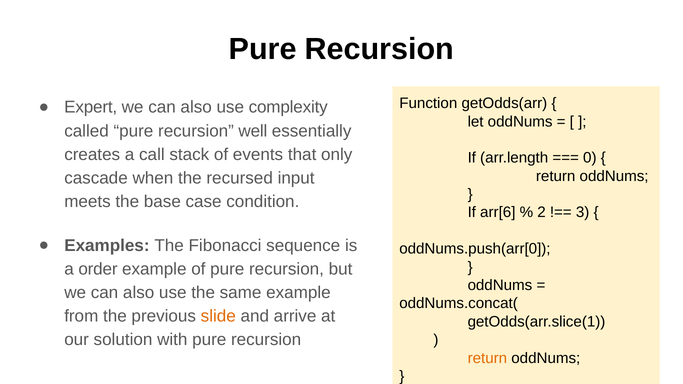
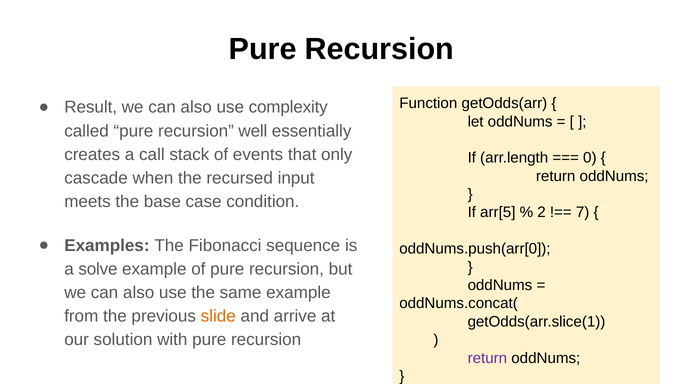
Expert: Expert -> Result
arr[6: arr[6 -> arr[5
3: 3 -> 7
order: order -> solve
return at (487, 358) colour: orange -> purple
